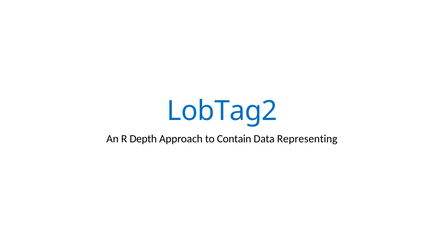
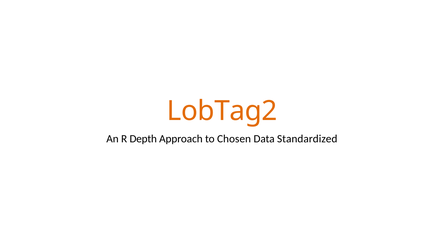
LobTag2 colour: blue -> orange
Contain: Contain -> Chosen
Representing: Representing -> Standardized
